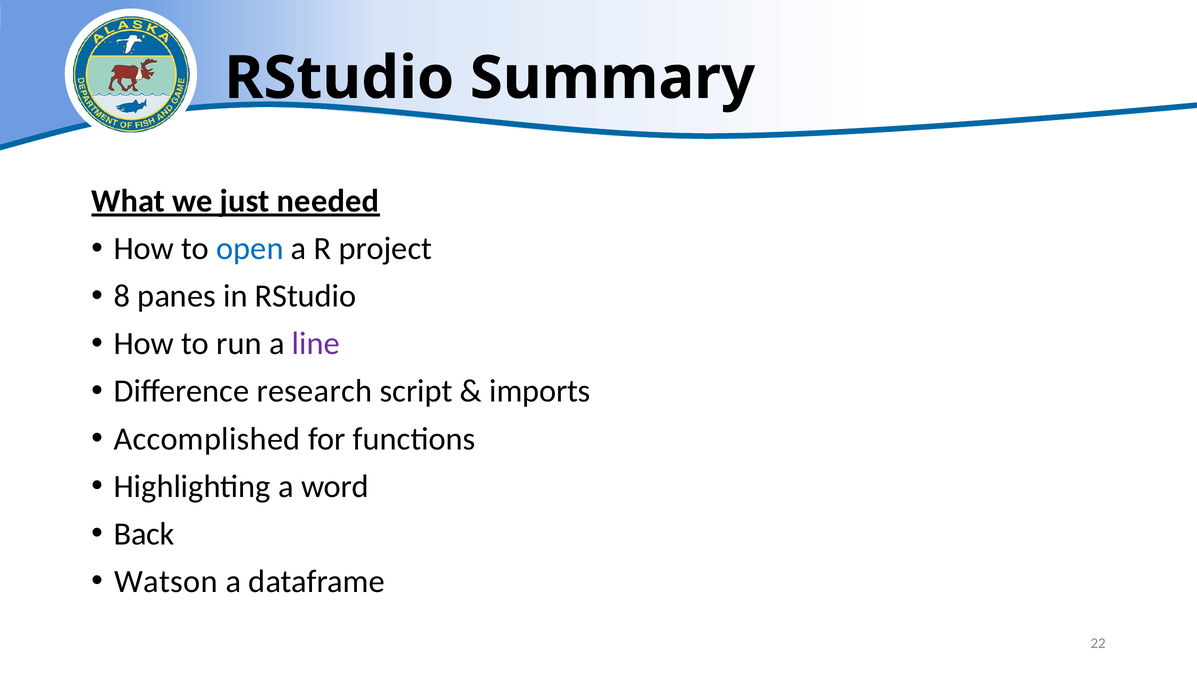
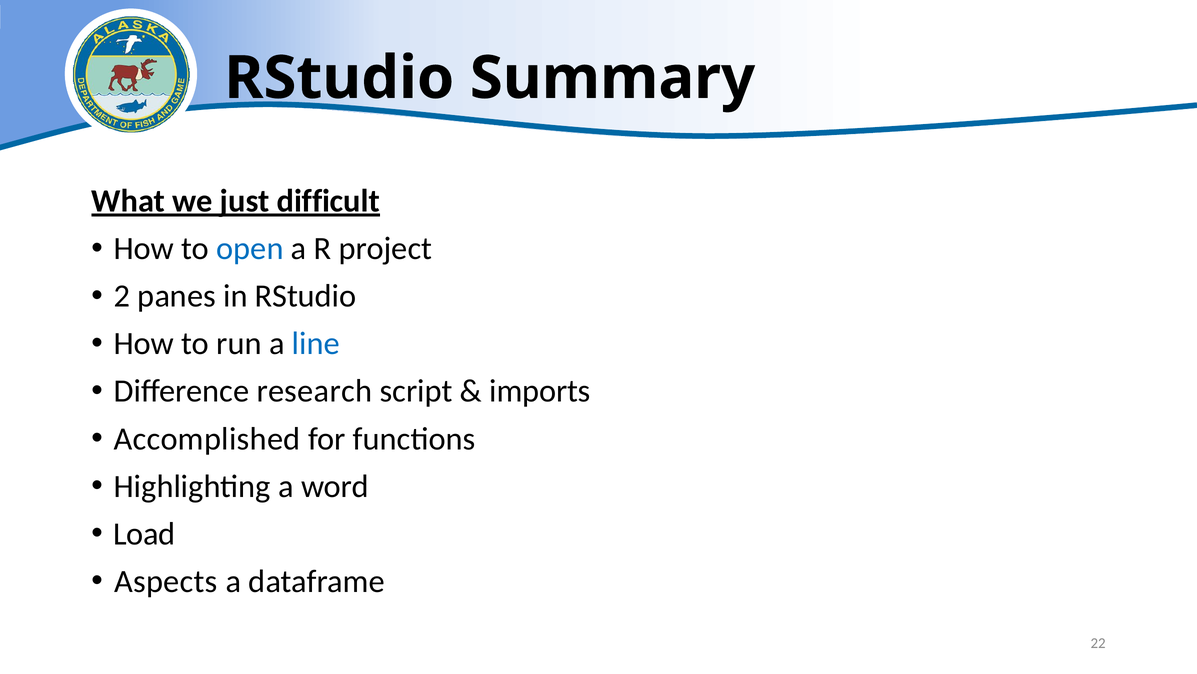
needed: needed -> difficult
8: 8 -> 2
line colour: purple -> blue
Back: Back -> Load
Watson: Watson -> Aspects
